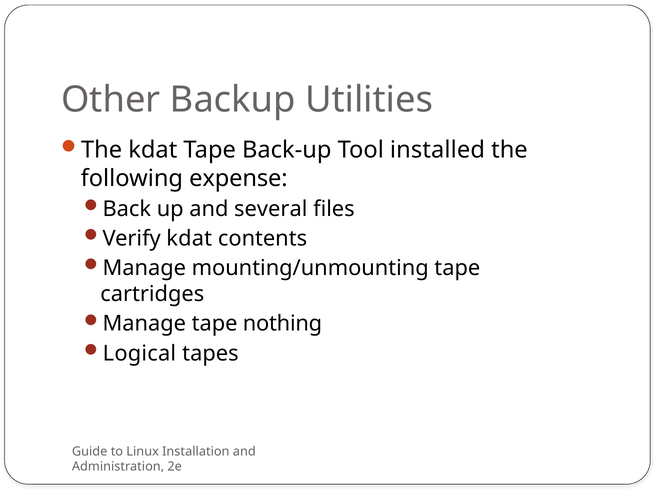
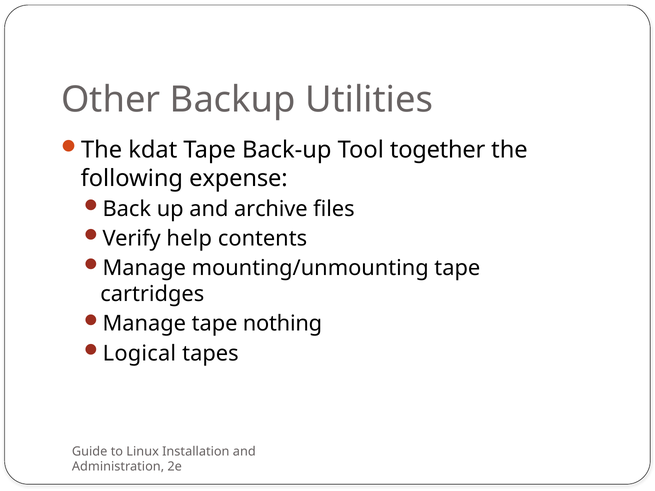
installed: installed -> together
several: several -> archive
Verify kdat: kdat -> help
